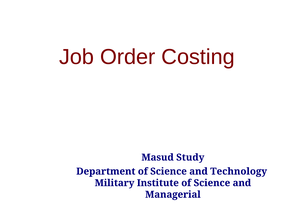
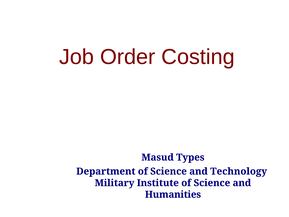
Study: Study -> Types
Managerial: Managerial -> Humanities
